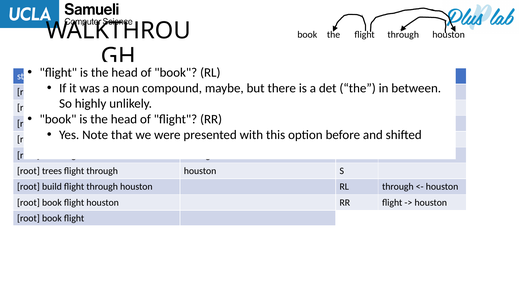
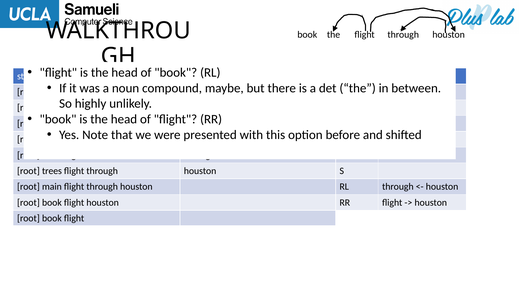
build: build -> main
